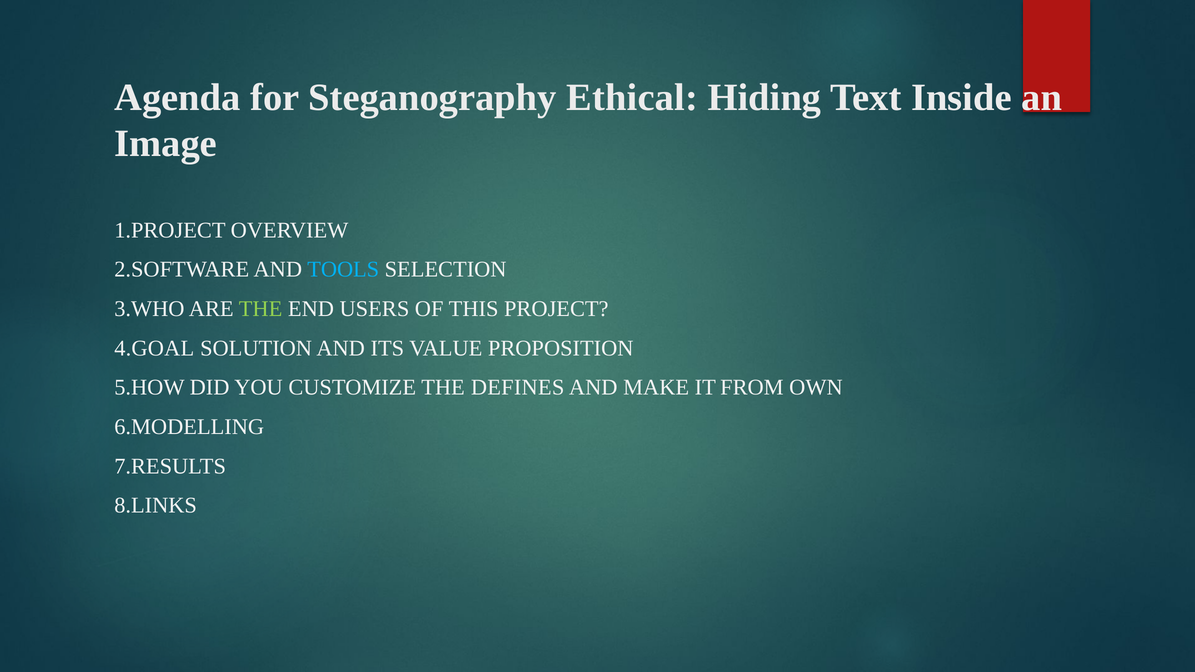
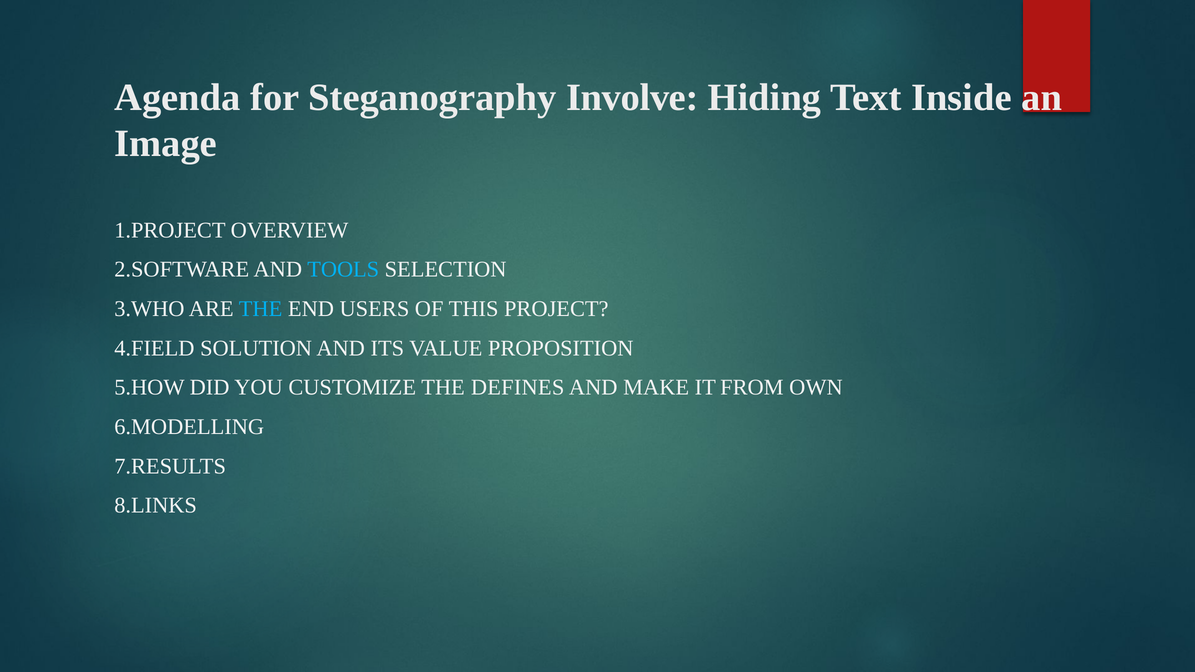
Ethical: Ethical -> Involve
THE at (261, 309) colour: light green -> light blue
4.GOAL: 4.GOAL -> 4.FIELD
